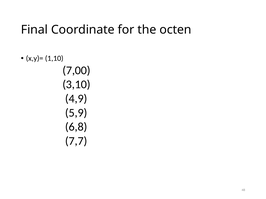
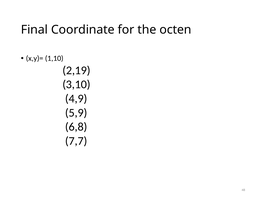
7,00: 7,00 -> 2,19
